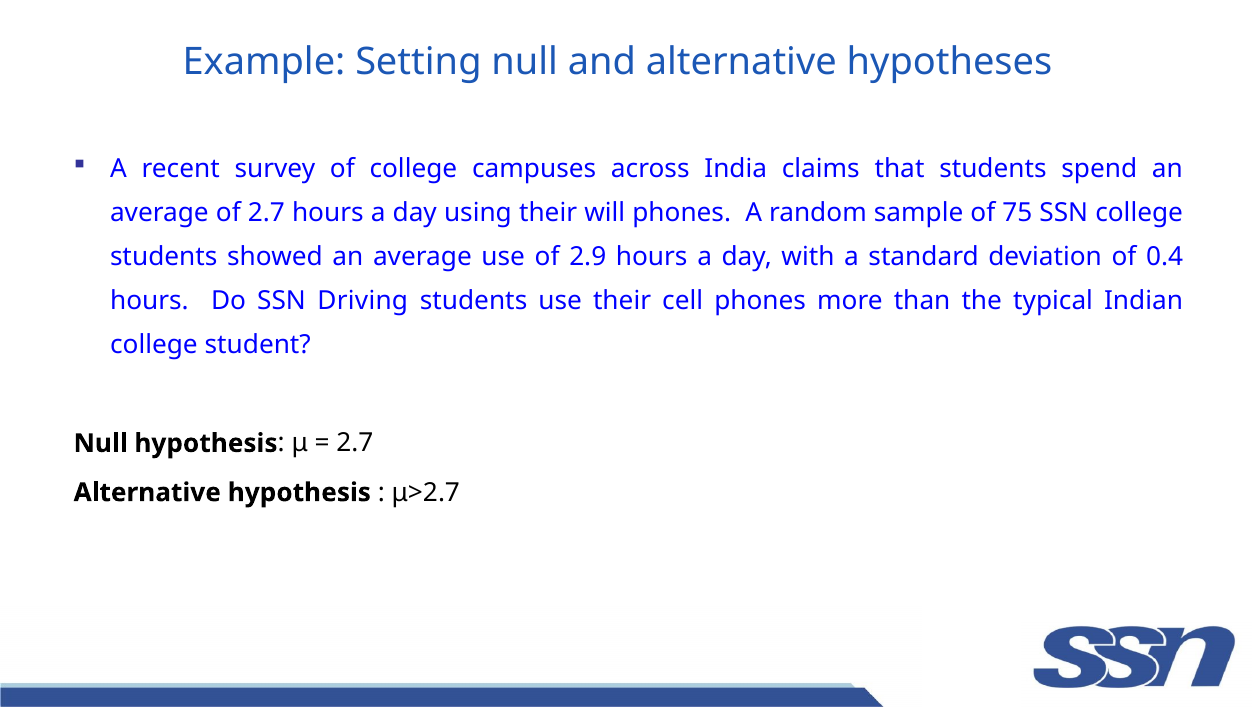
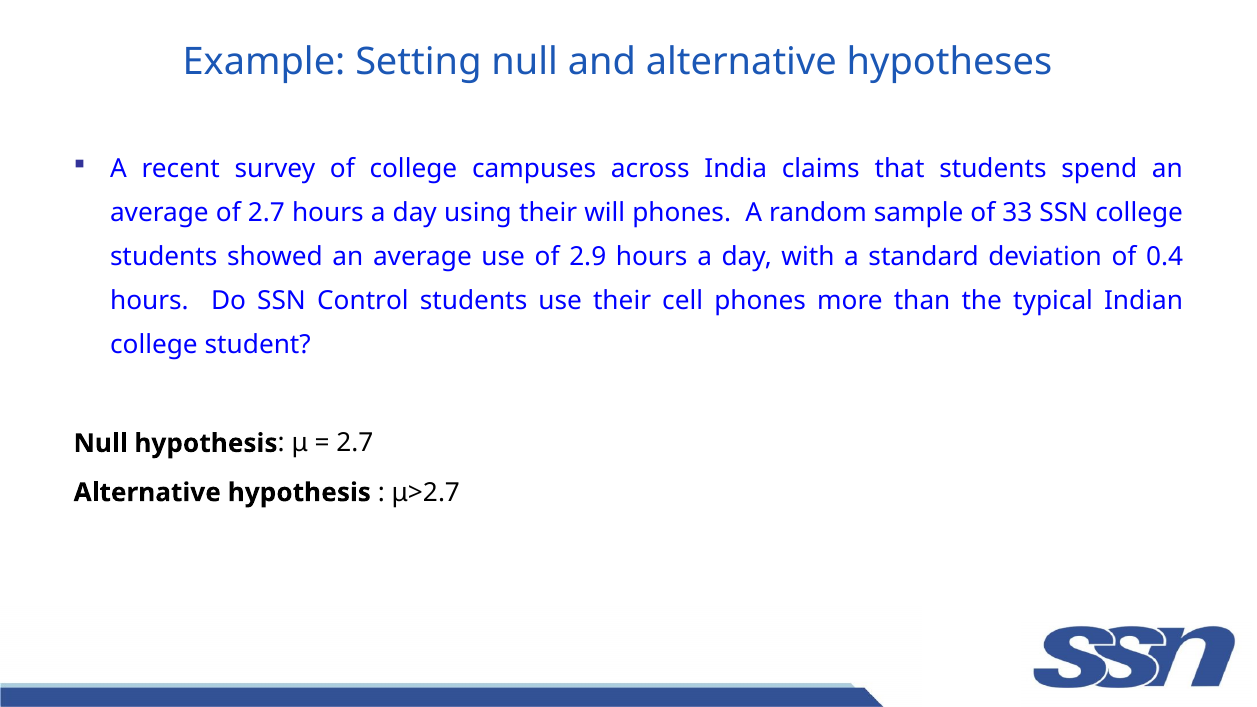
75: 75 -> 33
Driving: Driving -> Control
